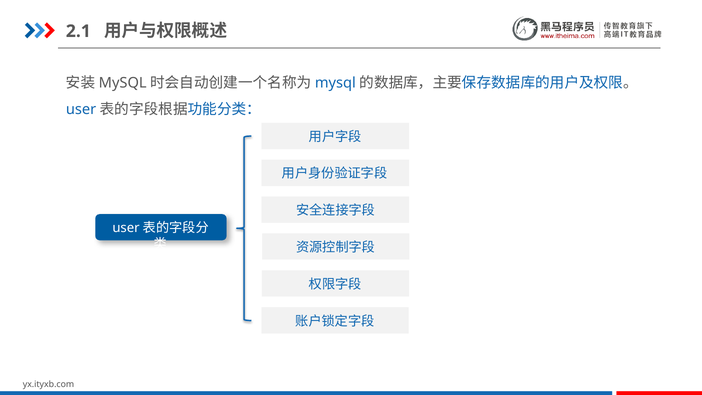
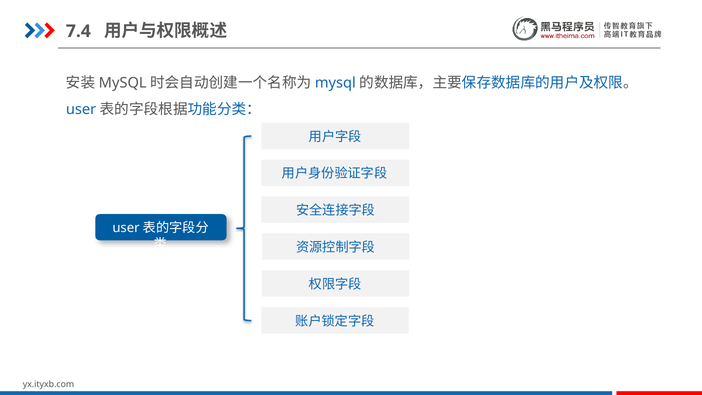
2.1: 2.1 -> 7.4
